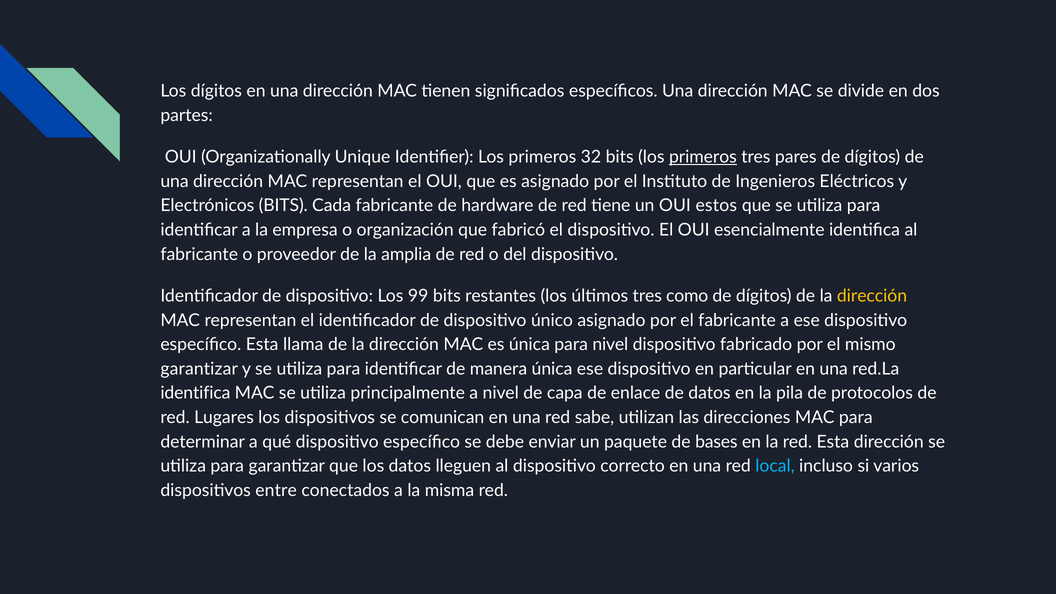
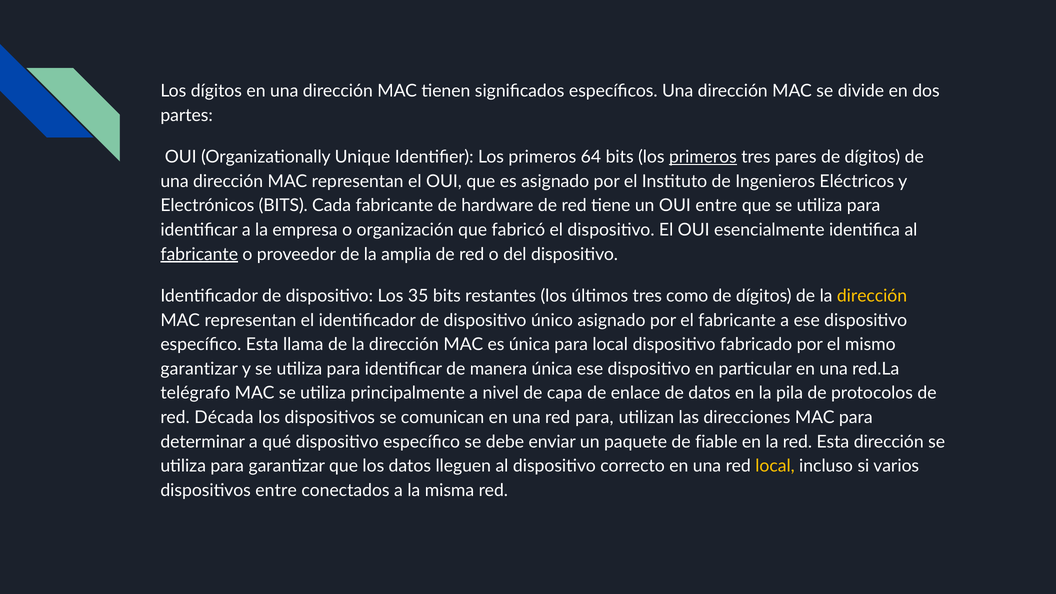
32: 32 -> 64
OUI estos: estos -> entre
fabricante at (199, 254) underline: none -> present
99: 99 -> 35
para nivel: nivel -> local
identifica at (195, 393): identifica -> telégrafo
Lugares: Lugares -> Década
red sabe: sabe -> para
bases: bases -> fiable
local at (775, 466) colour: light blue -> yellow
